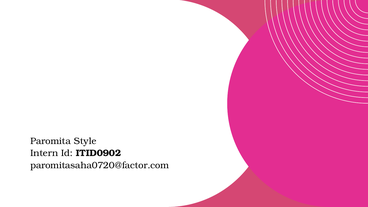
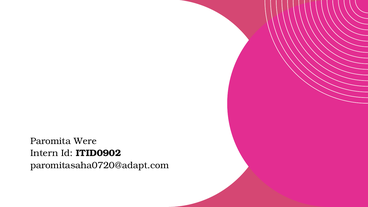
Style: Style -> Were
paromitasaha0720@factor.com: paromitasaha0720@factor.com -> paromitasaha0720@adapt.com
